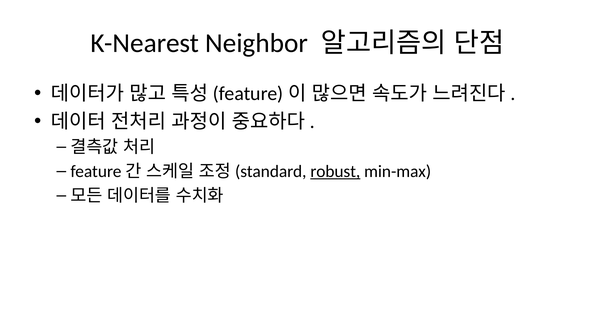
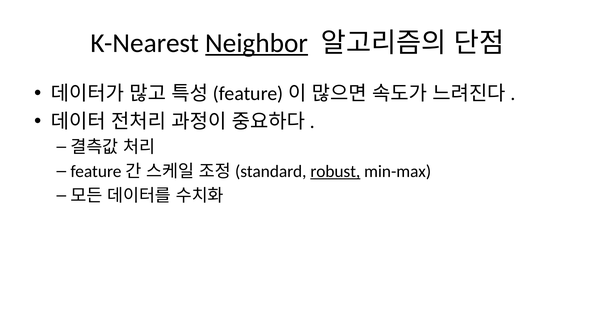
Neighbor underline: none -> present
